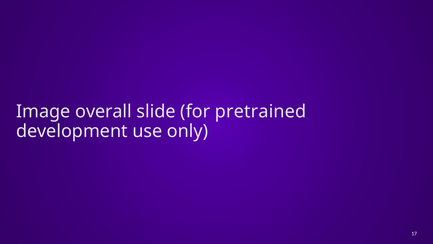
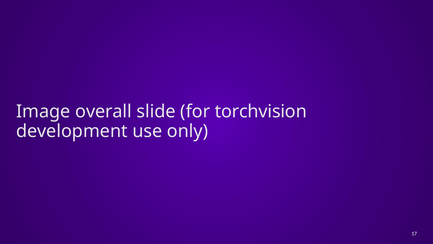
pretrained: pretrained -> torchvision
